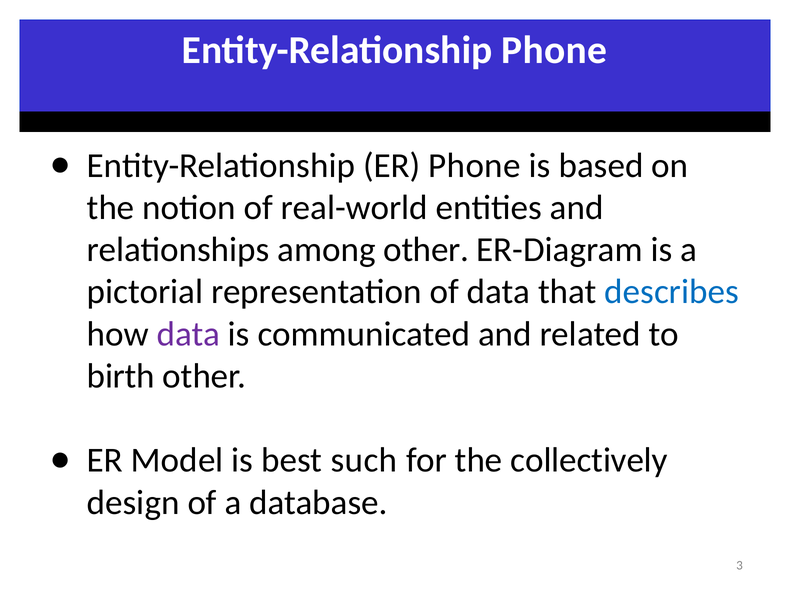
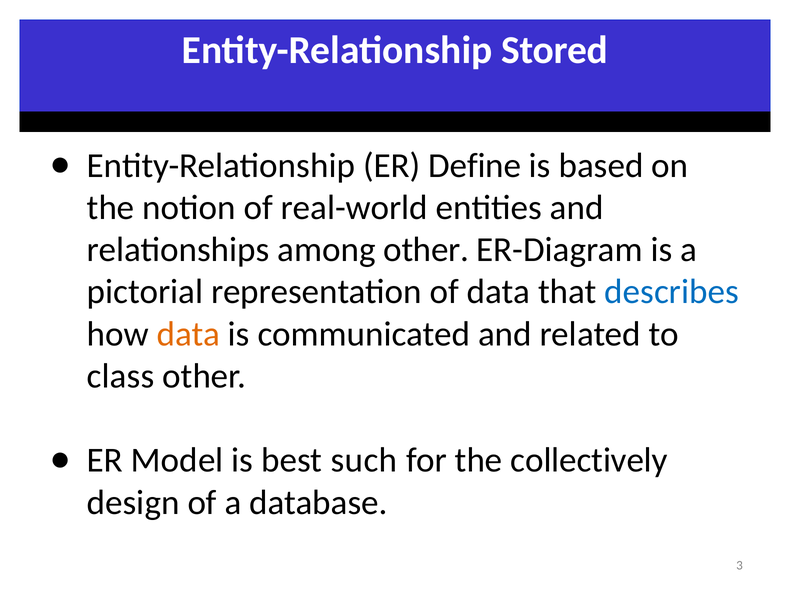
Entity-Relationship Phone: Phone -> Stored
ER Phone: Phone -> Define
data at (188, 334) colour: purple -> orange
birth: birth -> class
